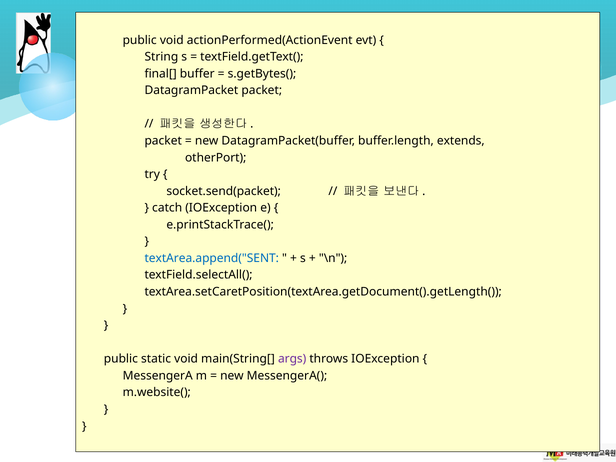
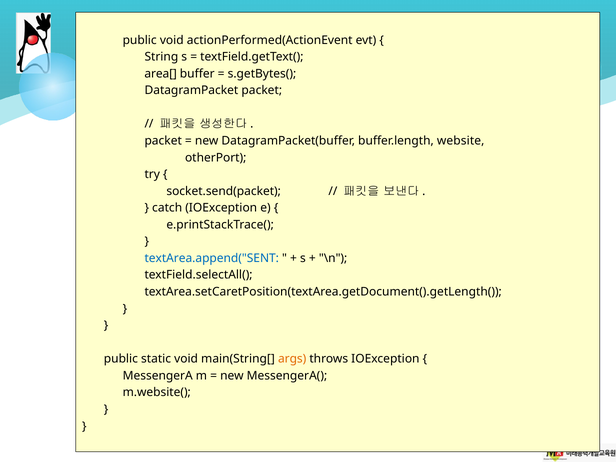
final[: final[ -> area[
extends: extends -> website
args colour: purple -> orange
